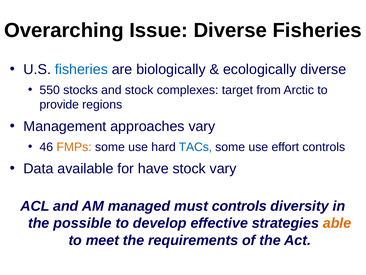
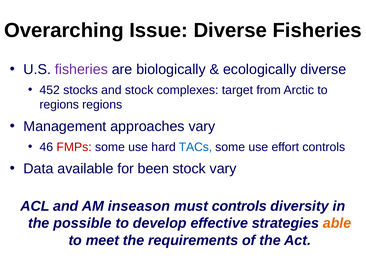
fisheries at (81, 69) colour: blue -> purple
550: 550 -> 452
provide at (59, 105): provide -> regions
FMPs colour: orange -> red
have: have -> been
managed: managed -> inseason
